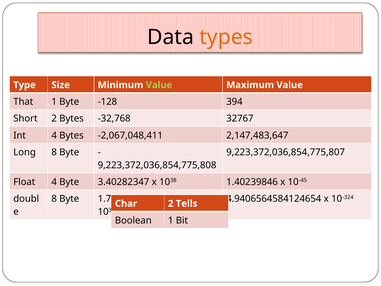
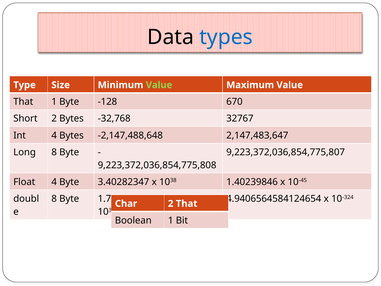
types colour: orange -> blue
394: 394 -> 670
-2,067,048,411: -2,067,048,411 -> -2,147,488,648
Tells at (187, 203): Tells -> That
